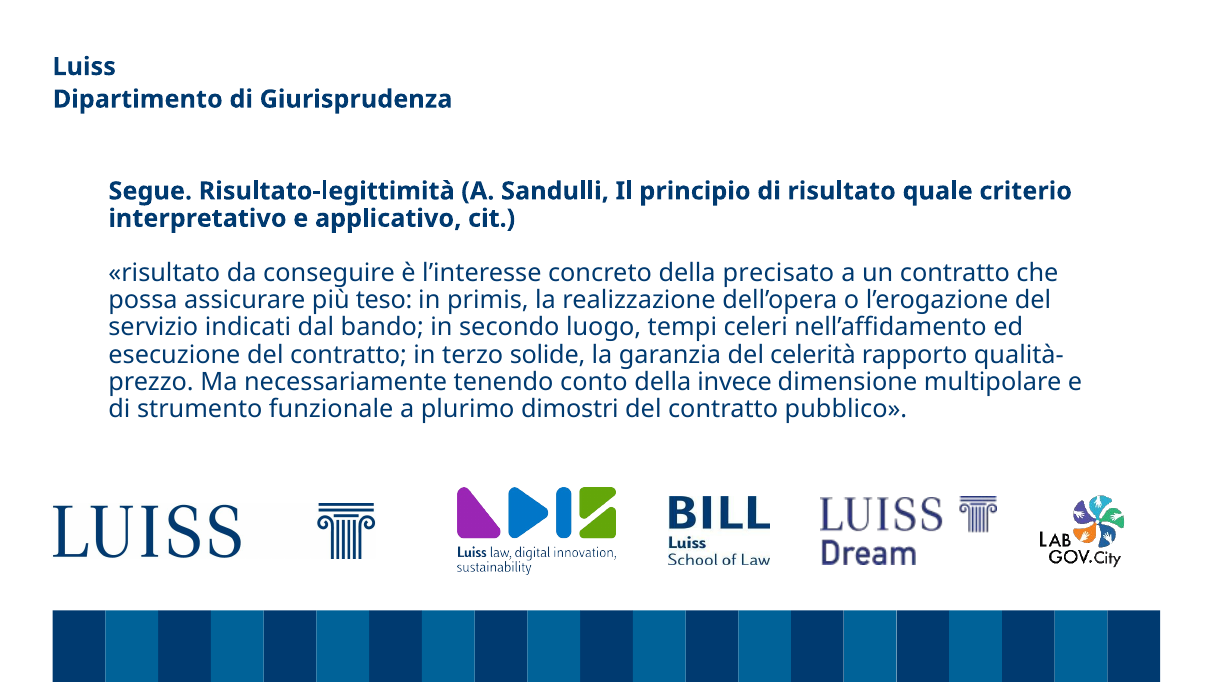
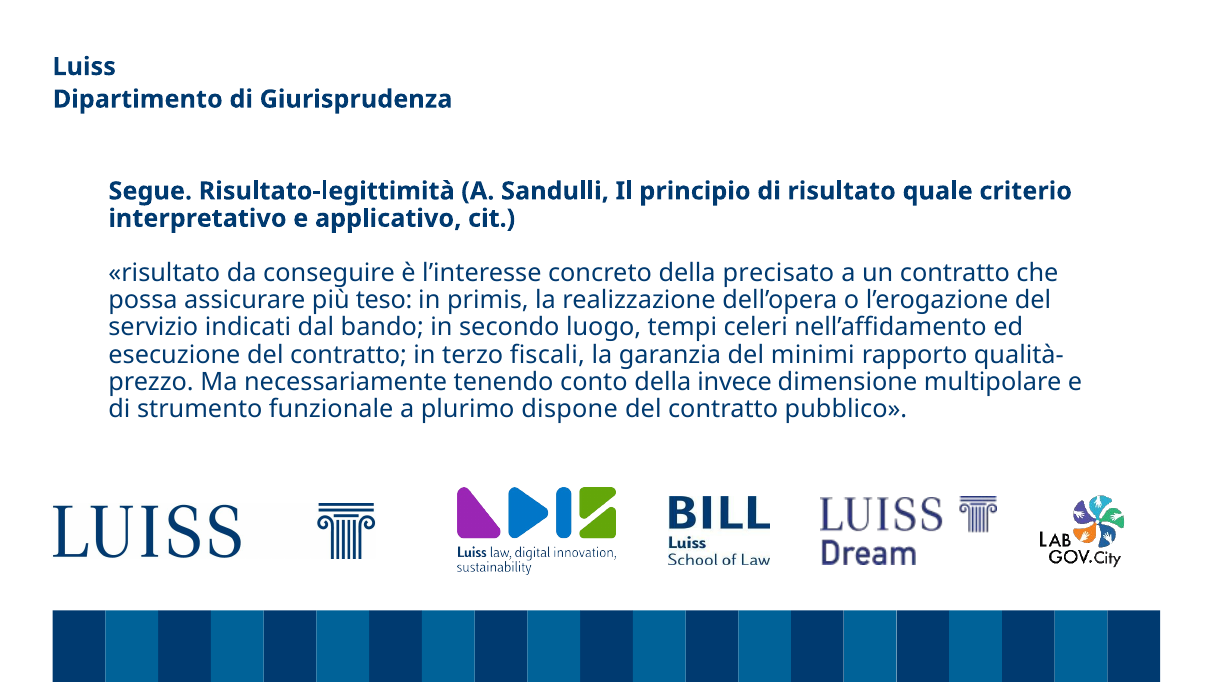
solide: solide -> fiscali
celerità: celerità -> minimi
dimostri: dimostri -> dispone
